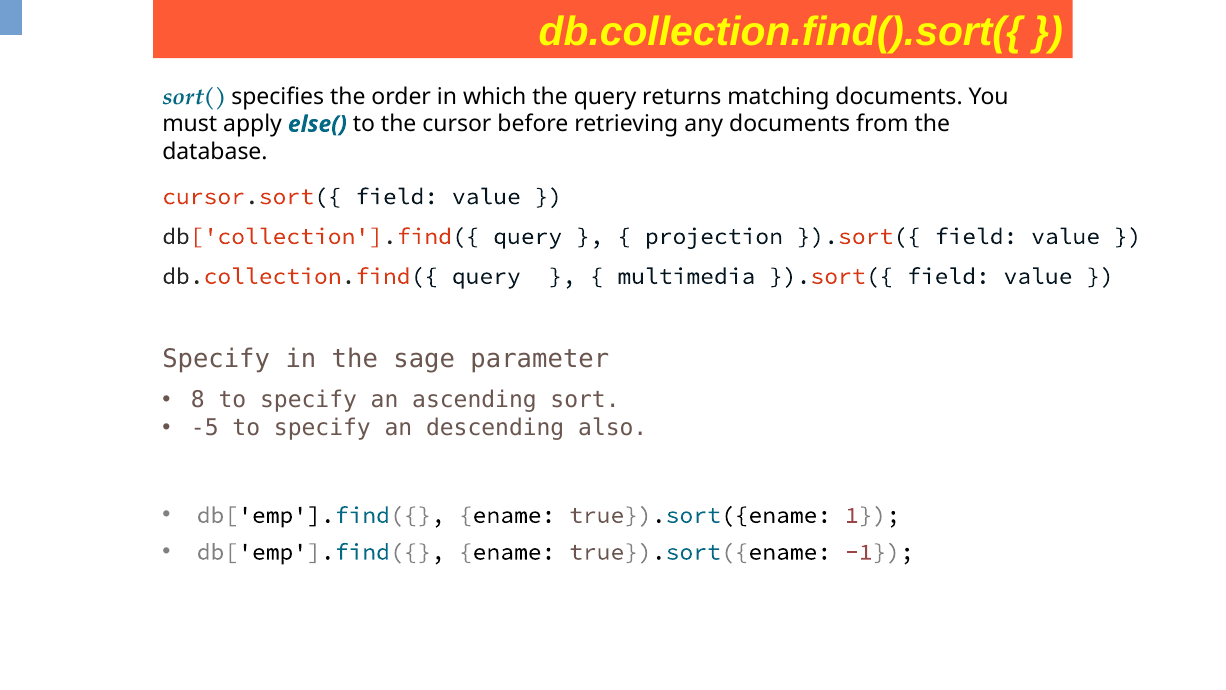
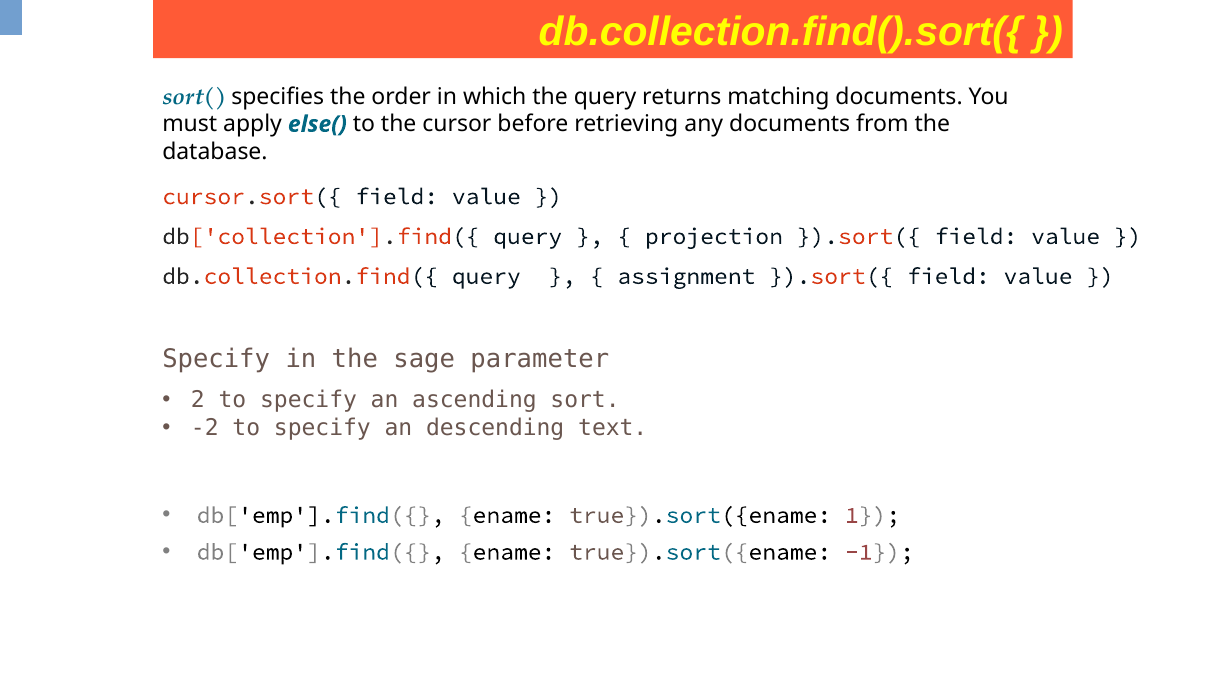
multimedia: multimedia -> assignment
8: 8 -> 2
-5: -5 -> -2
also: also -> text
